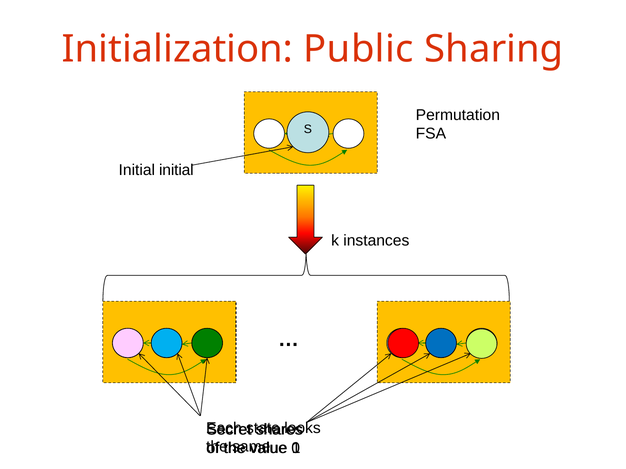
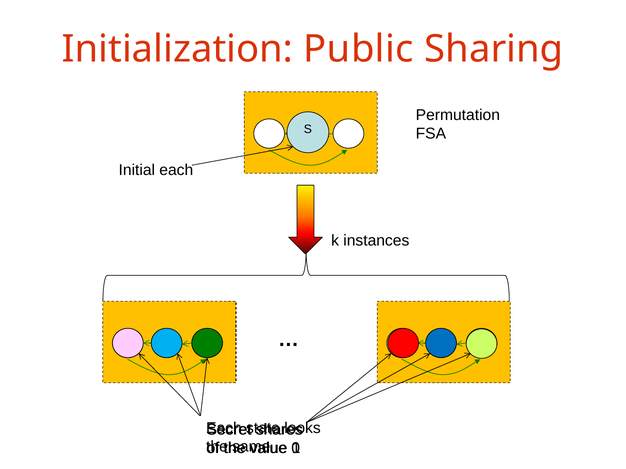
Initial initial: initial -> each
